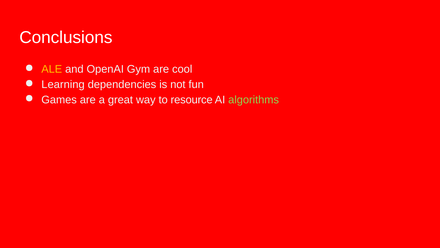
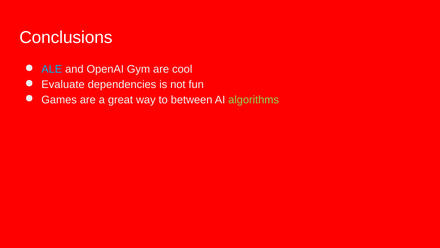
ALE colour: yellow -> light blue
Learning: Learning -> Evaluate
resource: resource -> between
